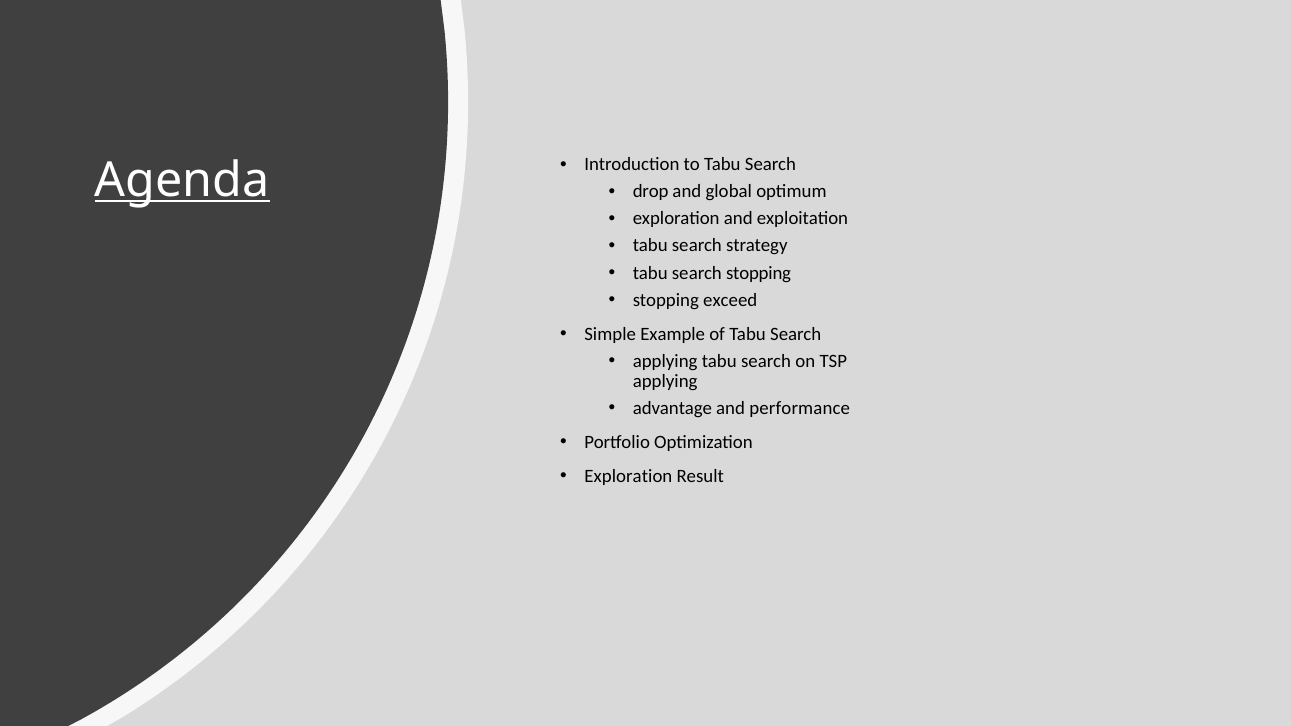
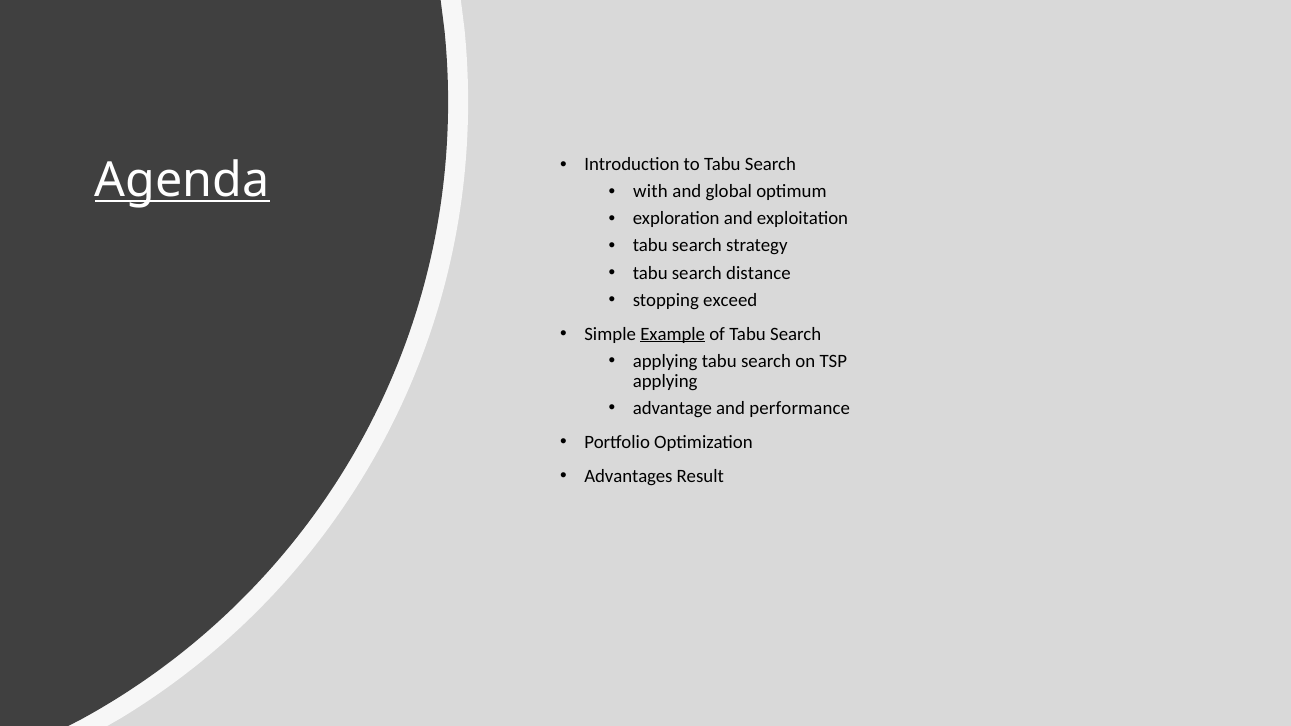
drop: drop -> with
search stopping: stopping -> distance
Example underline: none -> present
Exploration at (628, 476): Exploration -> Advantages
